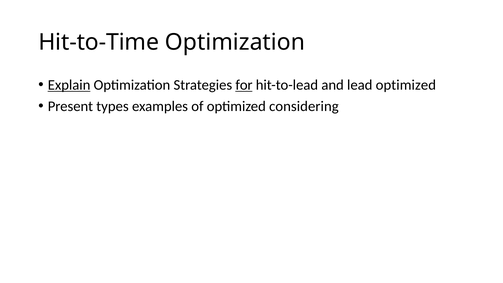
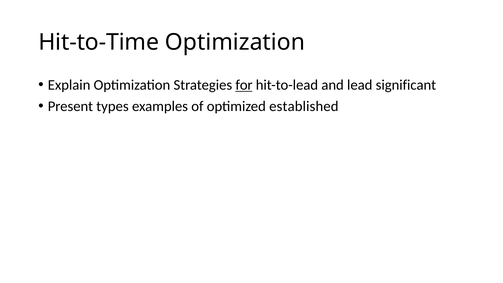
Explain underline: present -> none
lead optimized: optimized -> significant
considering: considering -> established
